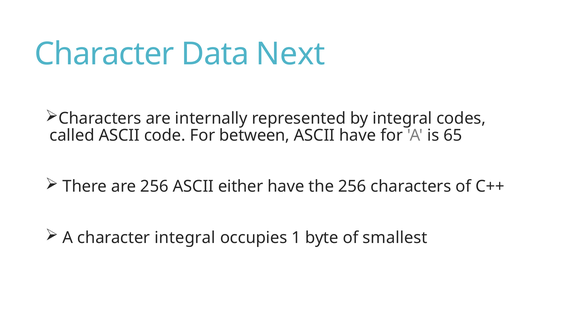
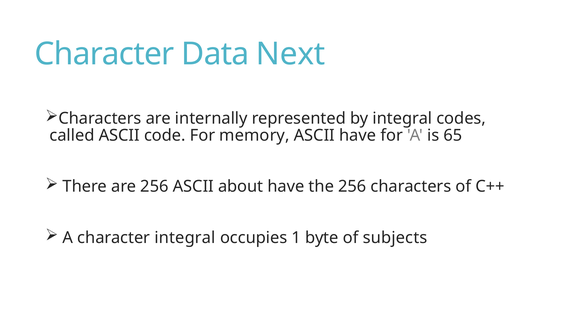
between: between -> memory
either: either -> about
smallest: smallest -> subjects
